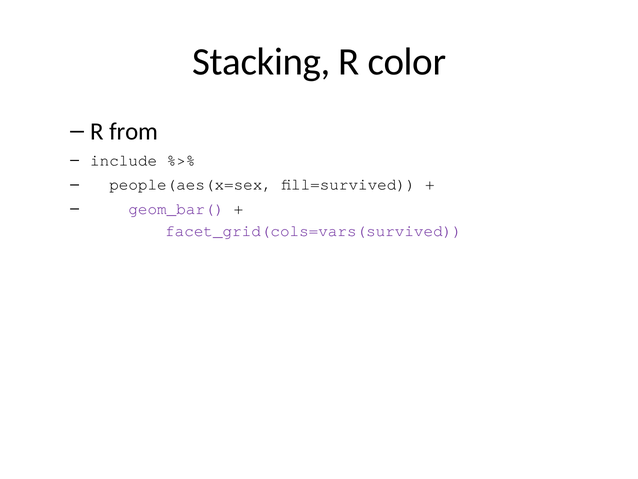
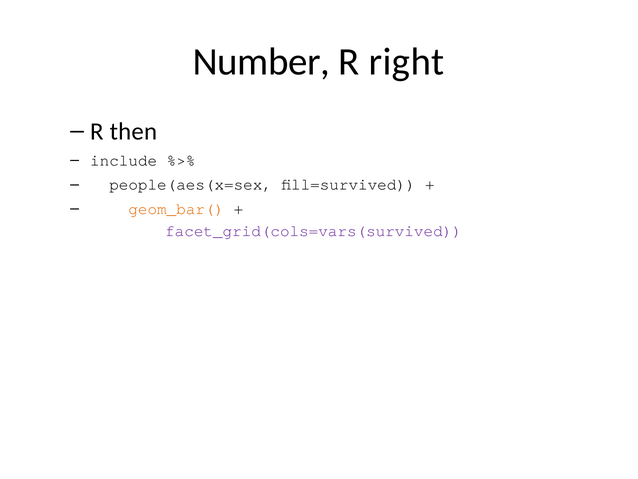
Stacking: Stacking -> Number
color: color -> right
from: from -> then
geom_bar( colour: purple -> orange
